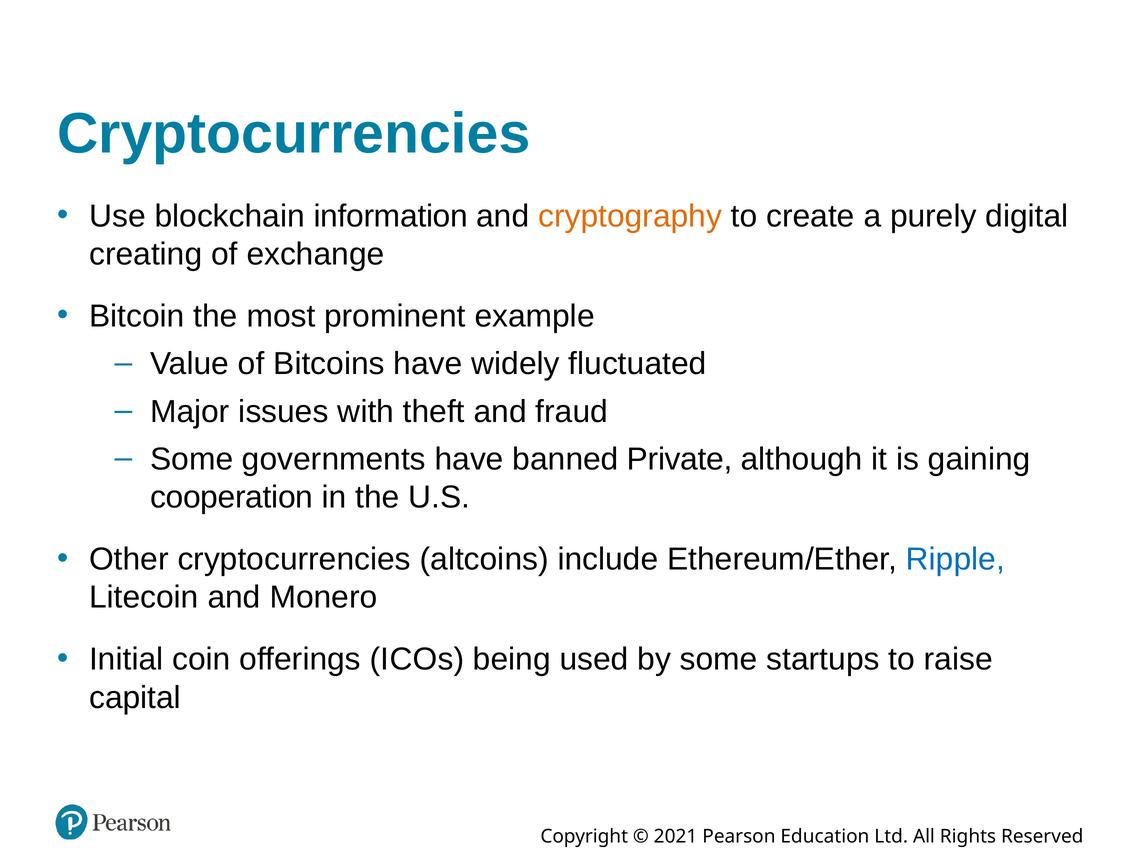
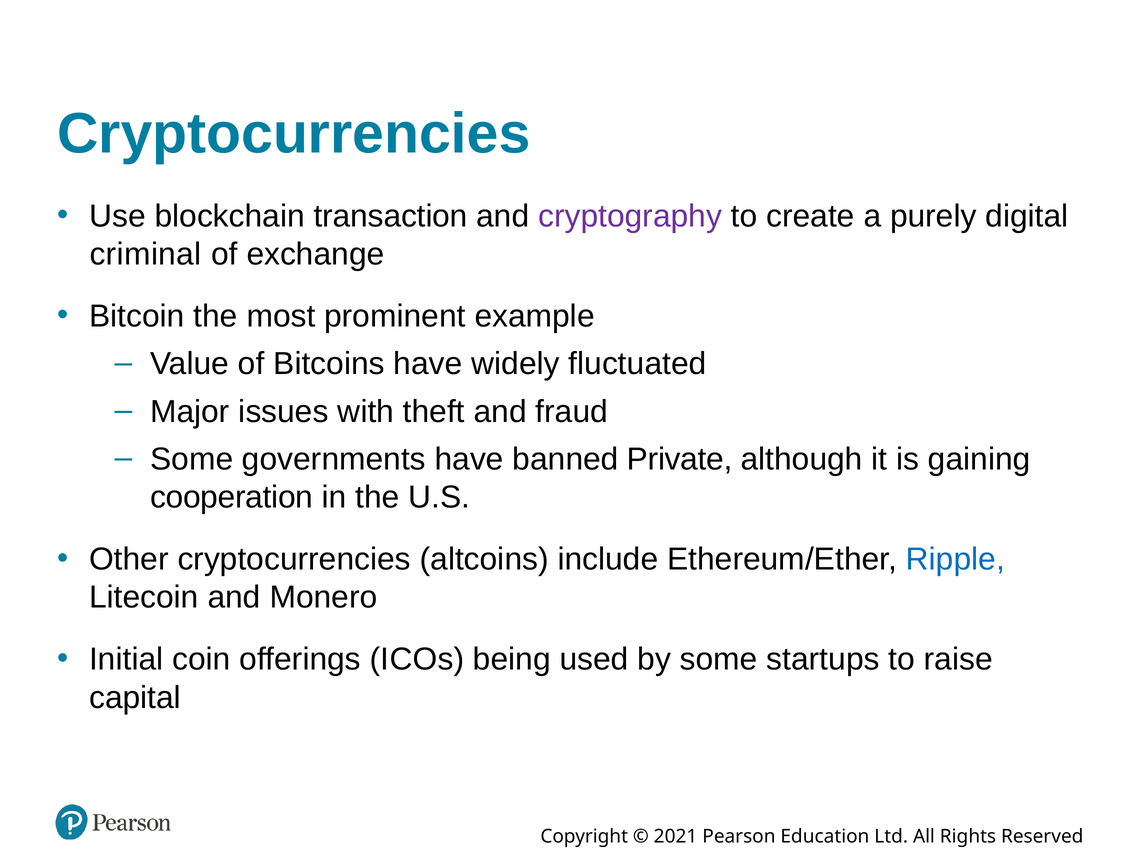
information: information -> transaction
cryptography colour: orange -> purple
creating: creating -> criminal
